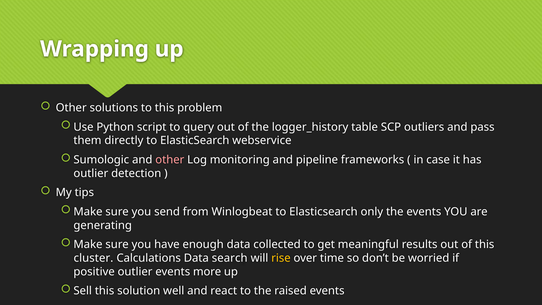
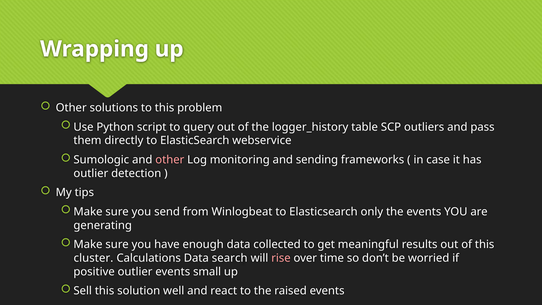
pipeline: pipeline -> sending
rise colour: yellow -> pink
more: more -> small
